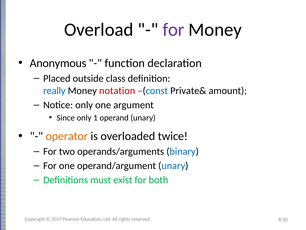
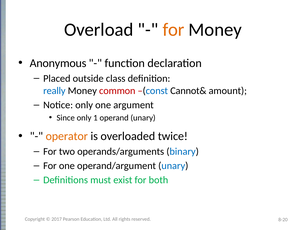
for at (173, 30) colour: purple -> orange
notation: notation -> common
Private&: Private& -> Cannot&
